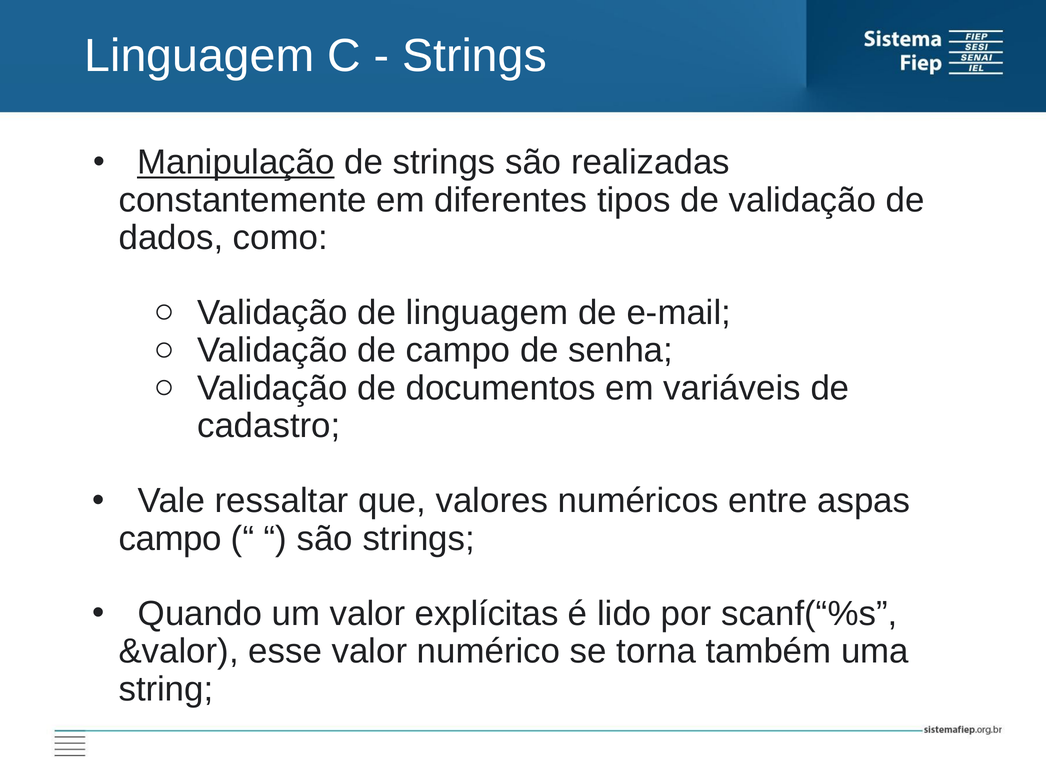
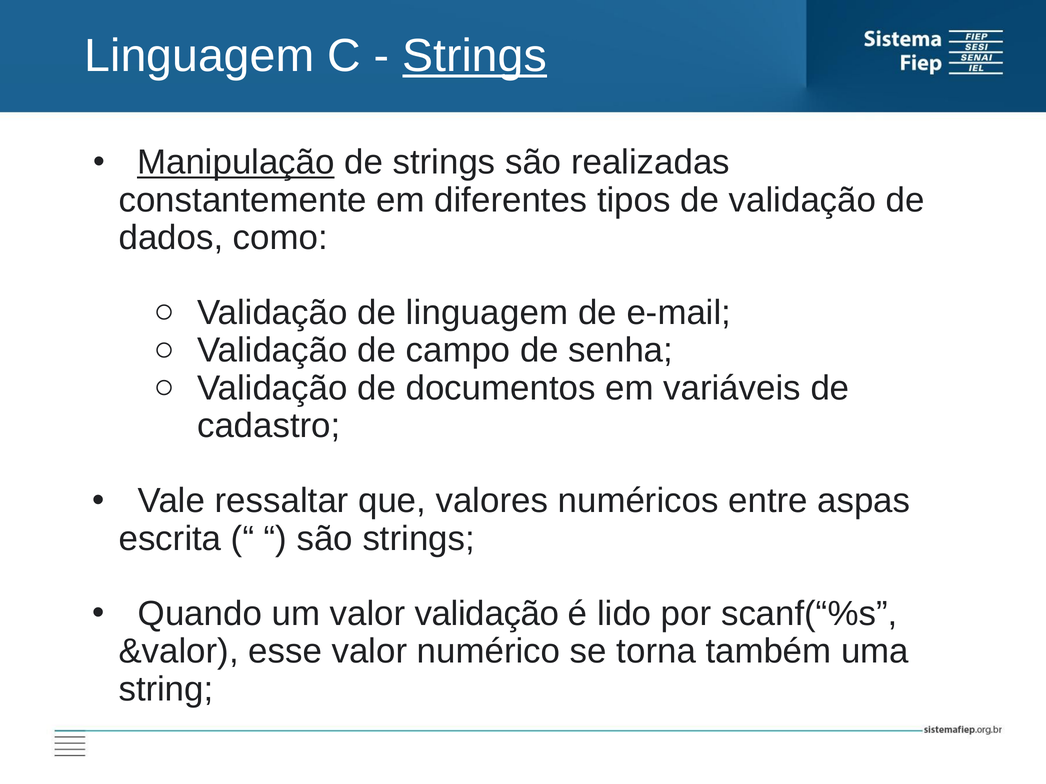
Strings at (475, 56) underline: none -> present
campo at (170, 539): campo -> escrita
valor explícitas: explícitas -> validação
